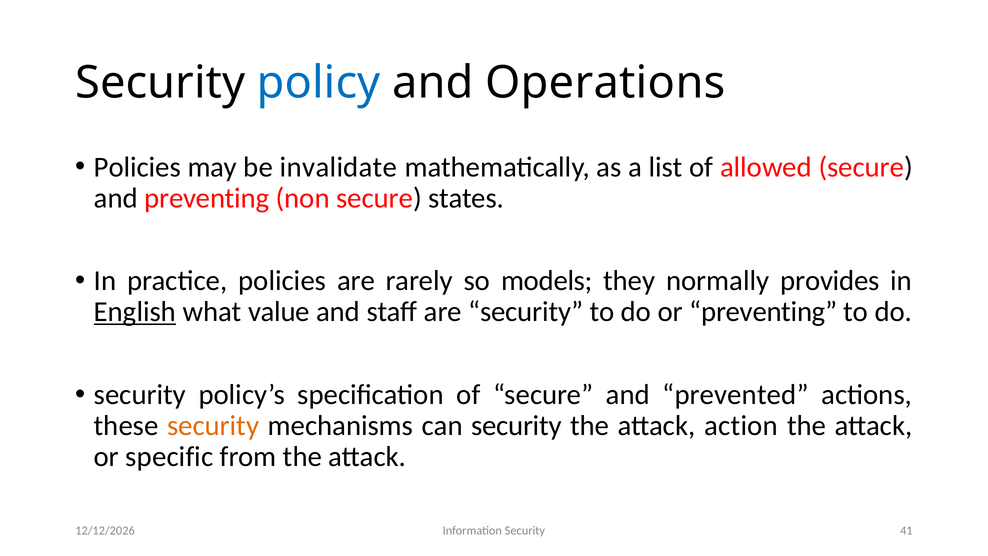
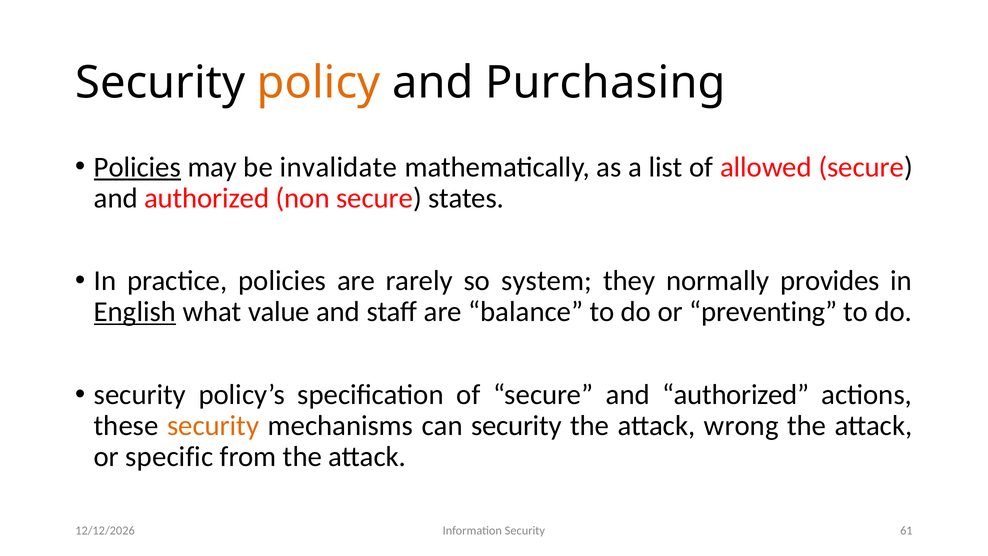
policy colour: blue -> orange
Operations: Operations -> Purchasing
Policies at (137, 167) underline: none -> present
preventing at (207, 198): preventing -> authorized
models: models -> system
are security: security -> balance
of secure and prevented: prevented -> authorized
action: action -> wrong
41: 41 -> 61
